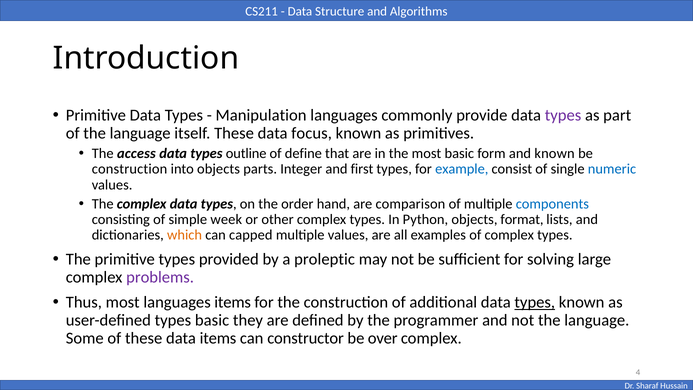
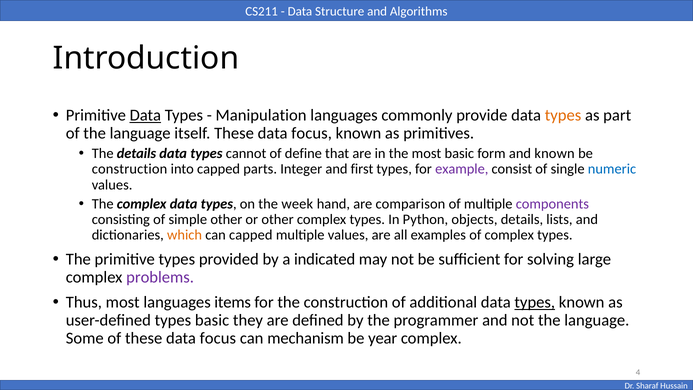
Data at (145, 115) underline: none -> present
types at (563, 115) colour: purple -> orange
The access: access -> details
outline: outline -> cannot
into objects: objects -> capped
example colour: blue -> purple
order: order -> week
components colour: blue -> purple
simple week: week -> other
objects format: format -> details
proleptic: proleptic -> indicated
of these data items: items -> focus
constructor: constructor -> mechanism
over: over -> year
